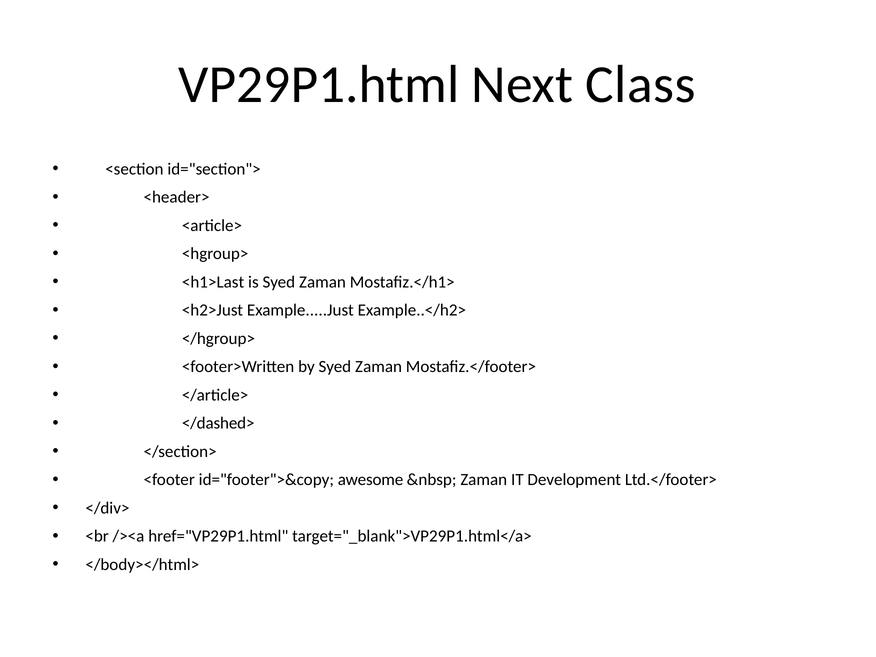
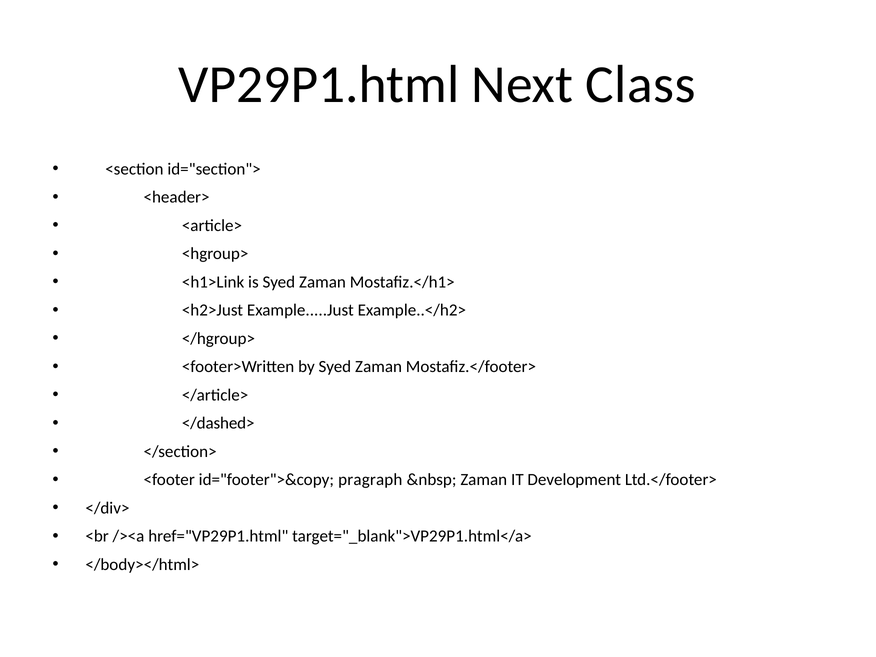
<h1>Last: <h1>Last -> <h1>Link
awesome: awesome -> pragraph
